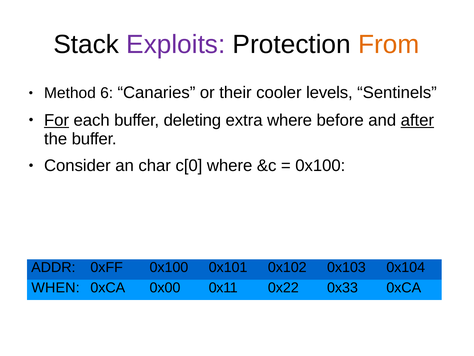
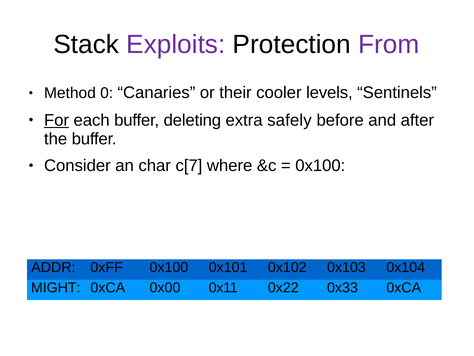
From colour: orange -> purple
6: 6 -> 0
extra where: where -> safely
after underline: present -> none
c[0: c[0 -> c[7
WHEN: WHEN -> MIGHT
